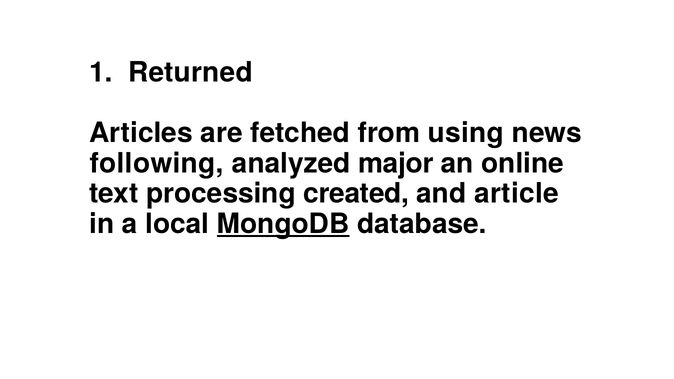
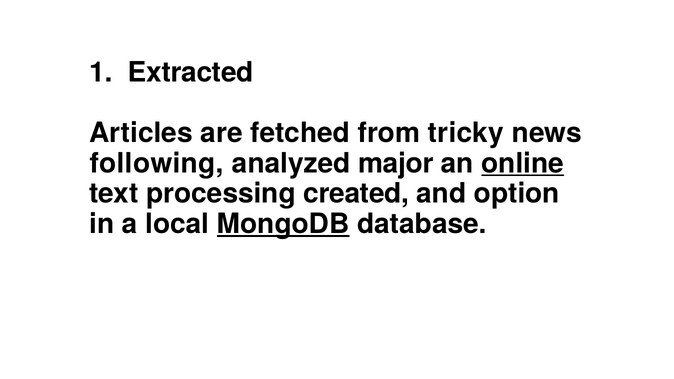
Returned: Returned -> Extracted
using: using -> tricky
online underline: none -> present
article: article -> option
